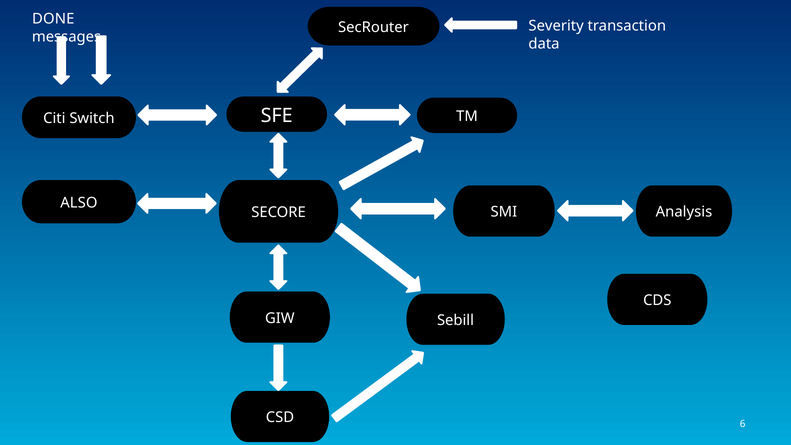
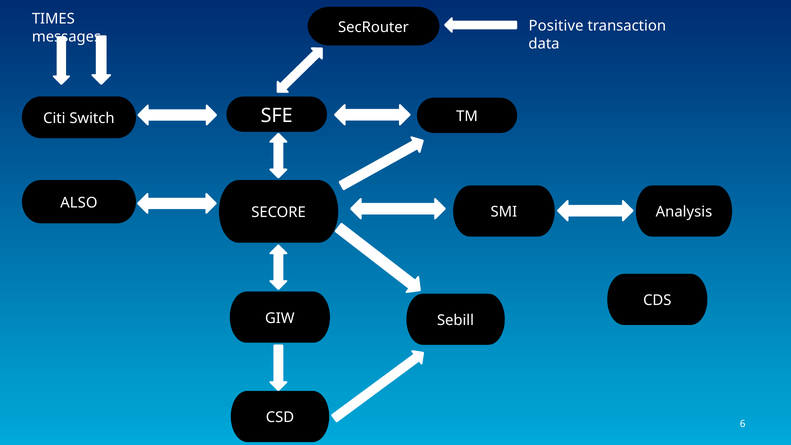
DONE: DONE -> TIMES
Severity: Severity -> Positive
